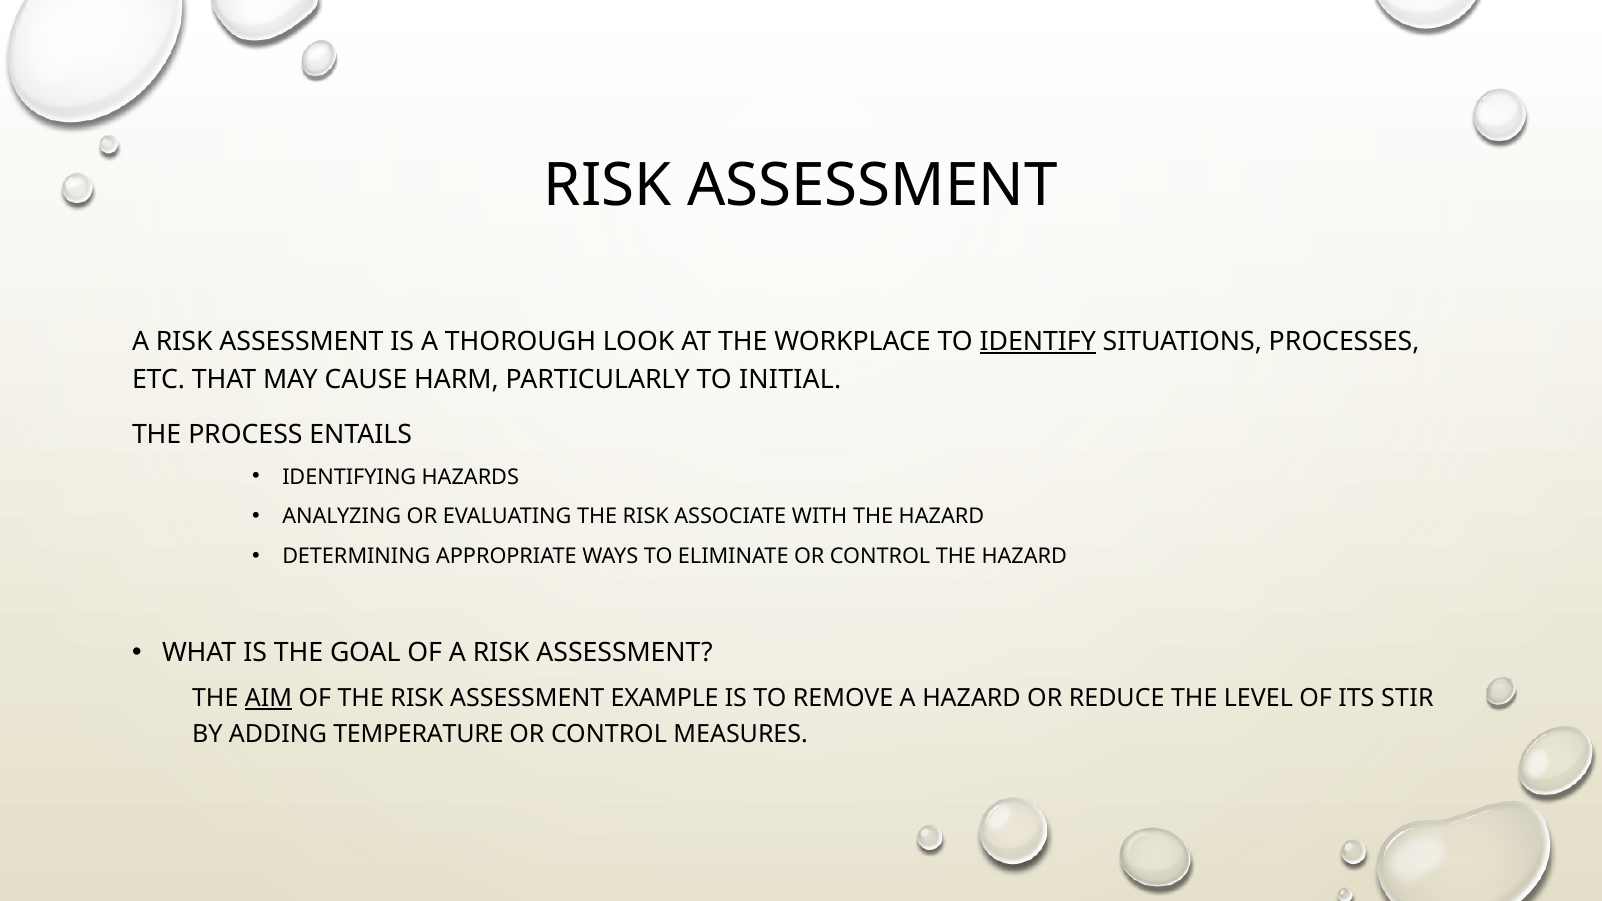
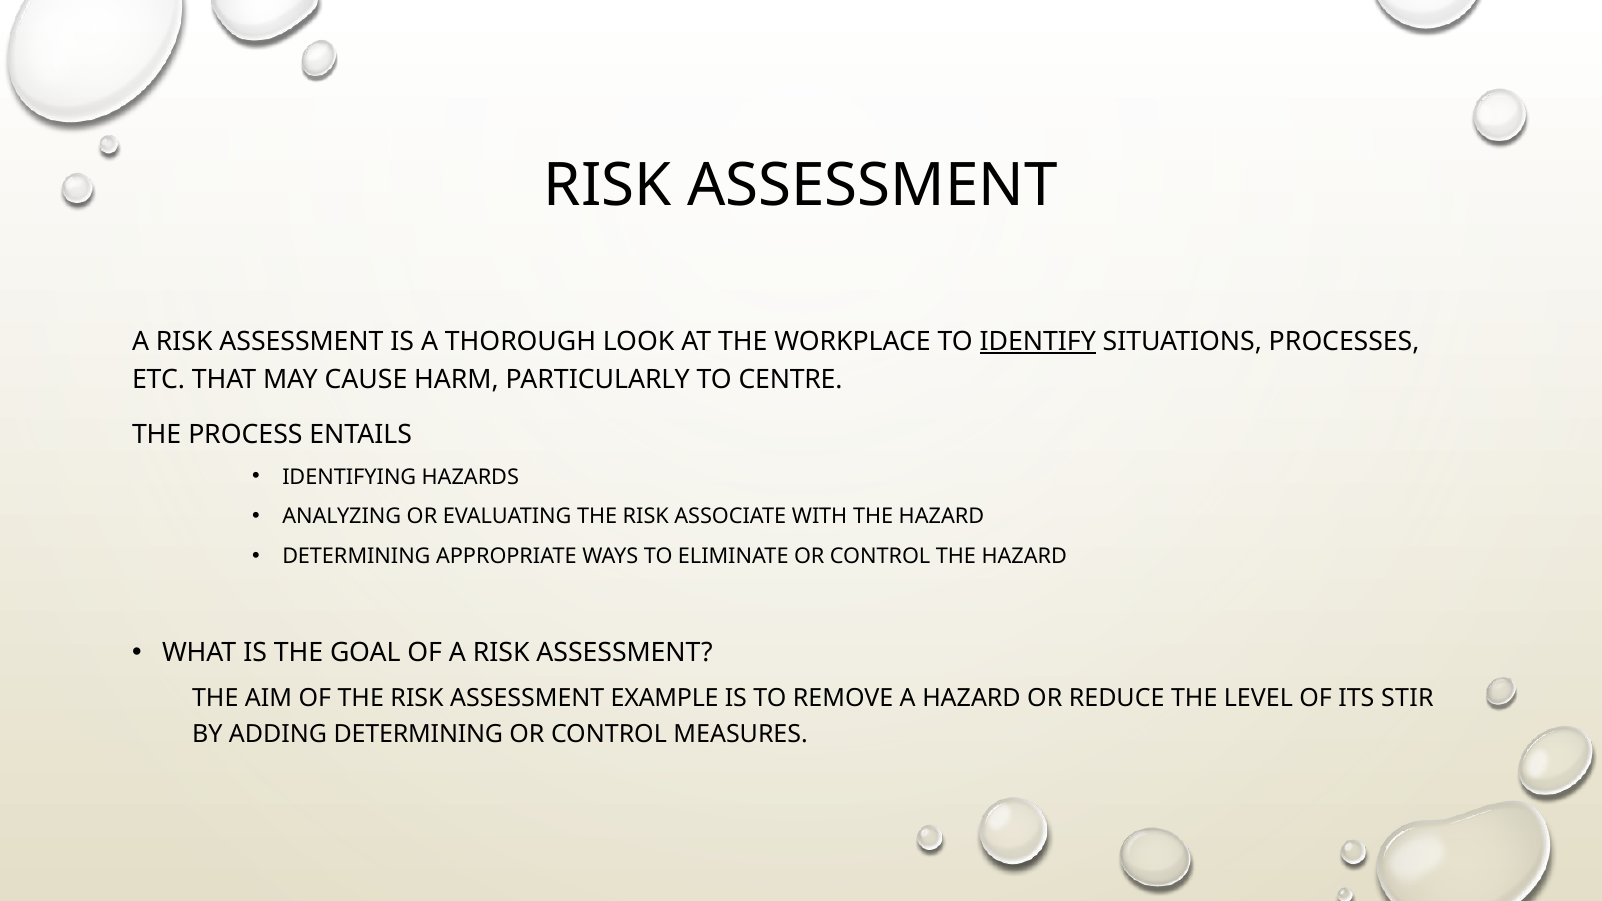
INITIAL: INITIAL -> CENTRE
AIM underline: present -> none
ADDING TEMPERATURE: TEMPERATURE -> DETERMINING
